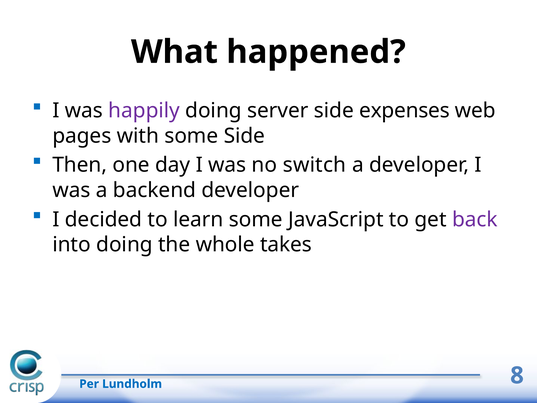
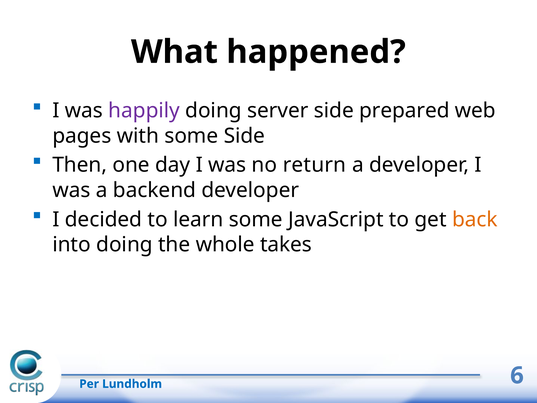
expenses: expenses -> prepared
switch: switch -> return
back colour: purple -> orange
8: 8 -> 6
